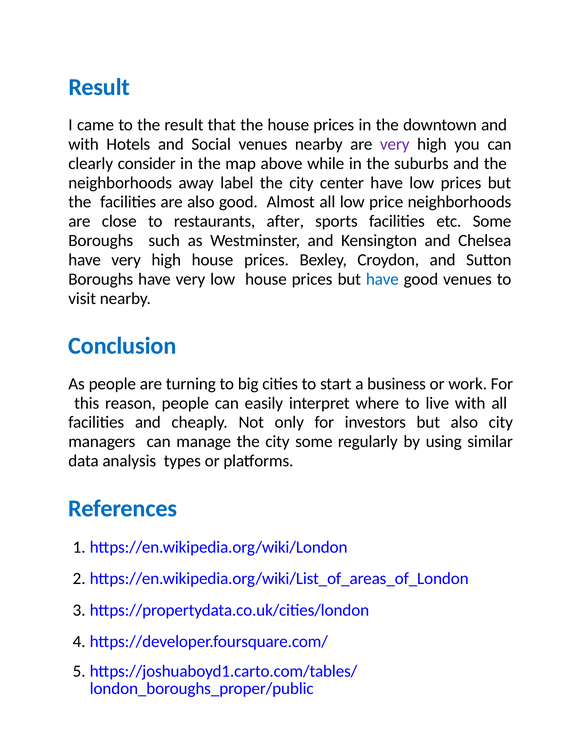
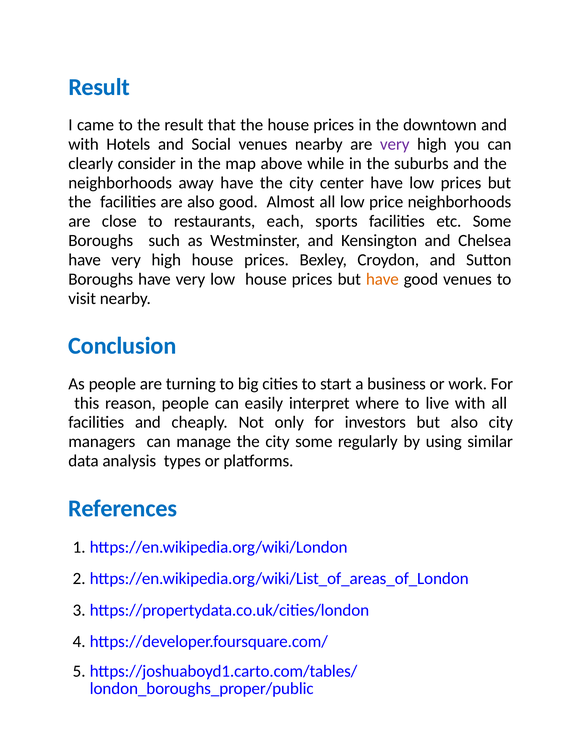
away label: label -> have
after: after -> each
have at (382, 279) colour: blue -> orange
